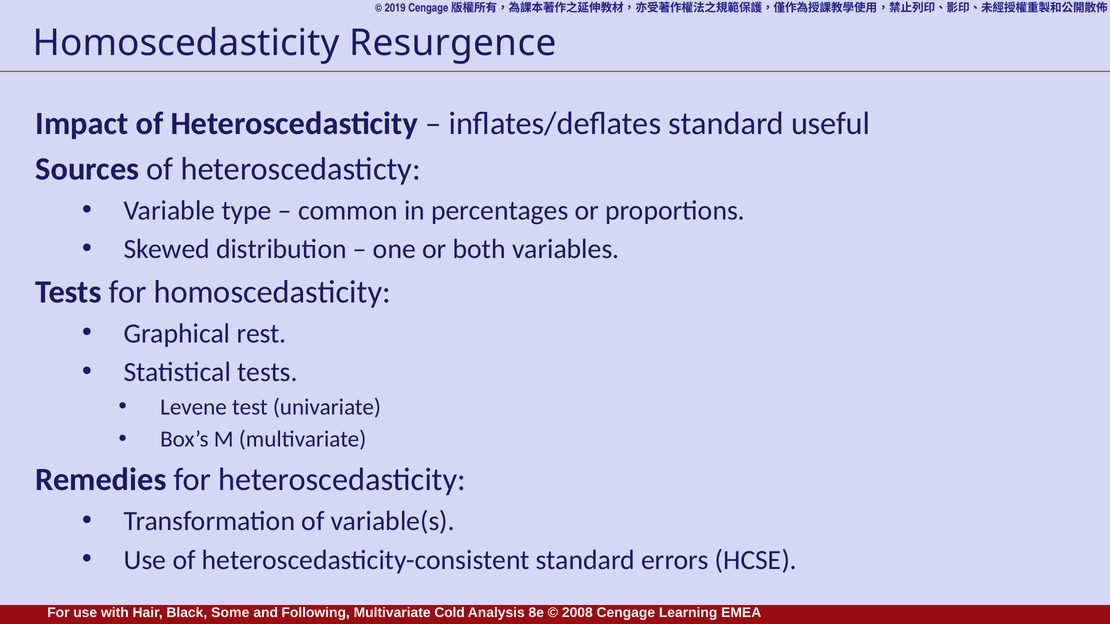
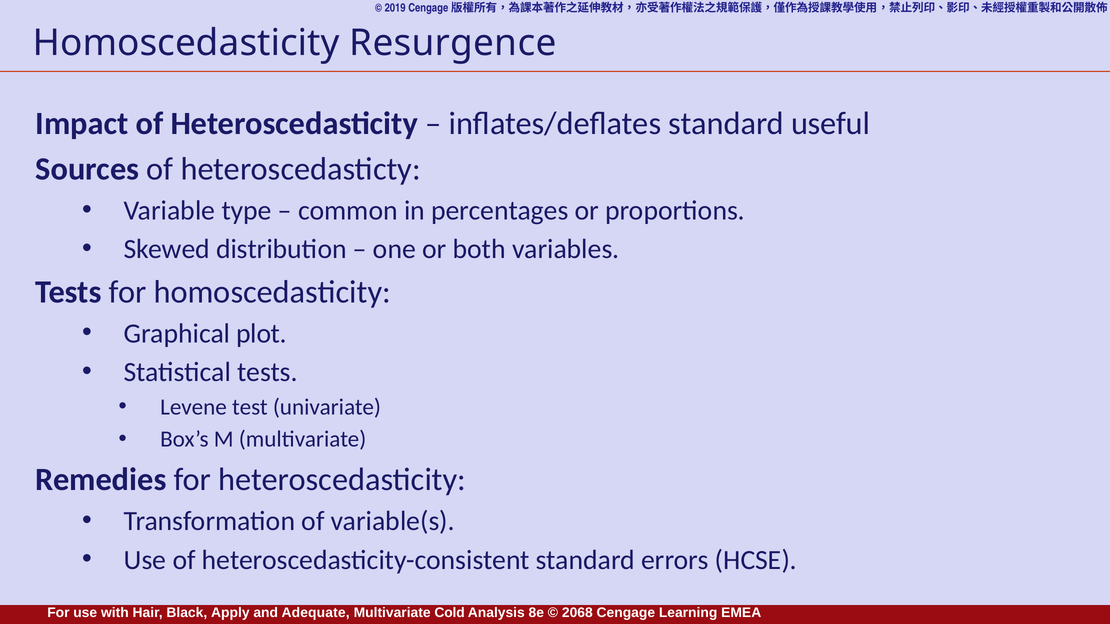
rest: rest -> plot
Some: Some -> Apply
Following: Following -> Adequate
2008: 2008 -> 2068
